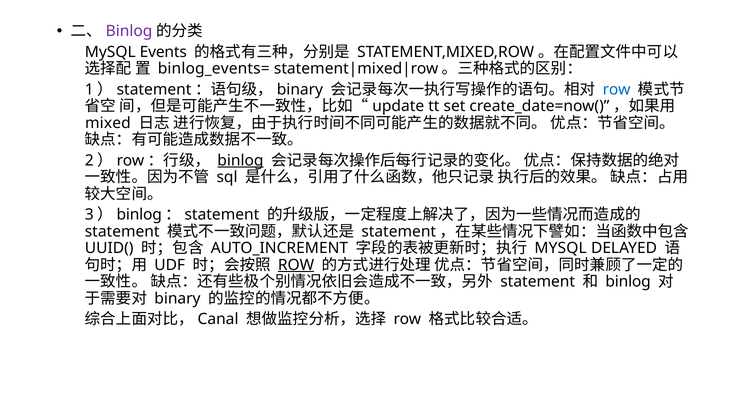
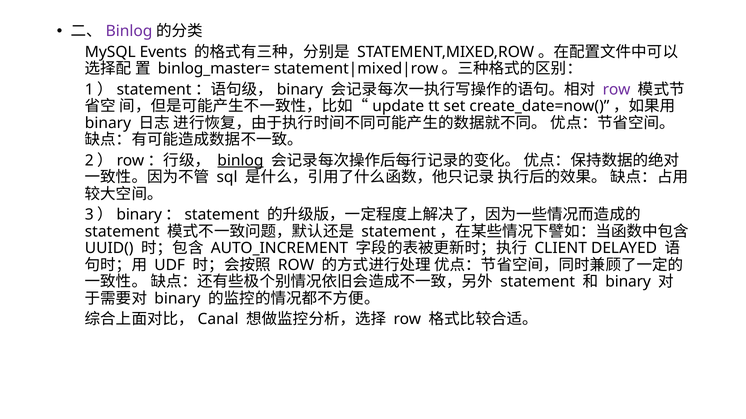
binlog_events=: binlog_events= -> binlog_master=
row at (617, 90) colour: blue -> purple
mixed at (108, 123): mixed -> binary
binlog at (139, 215): binlog -> binary
MYSQL at (561, 249): MYSQL -> CLIENT
ROW at (296, 265) underline: present -> none
binlog at (628, 282): binlog -> binary
